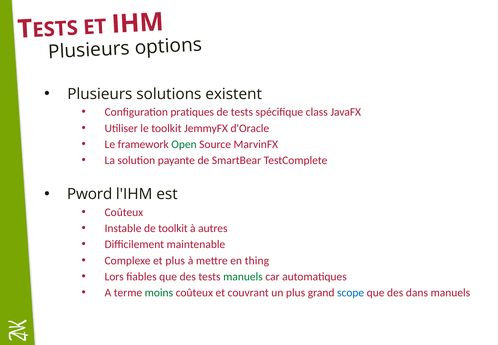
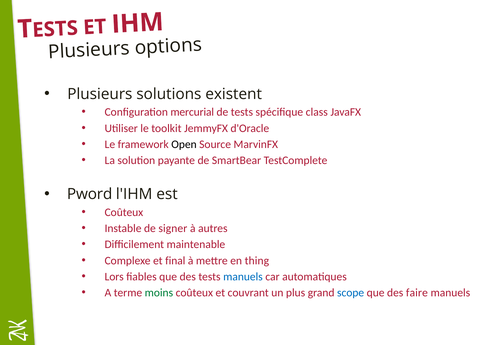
pratiques: pratiques -> mercurial
Open colour: green -> black
de toolkit: toolkit -> signer
et plus: plus -> final
manuels at (243, 276) colour: green -> blue
dans: dans -> faire
